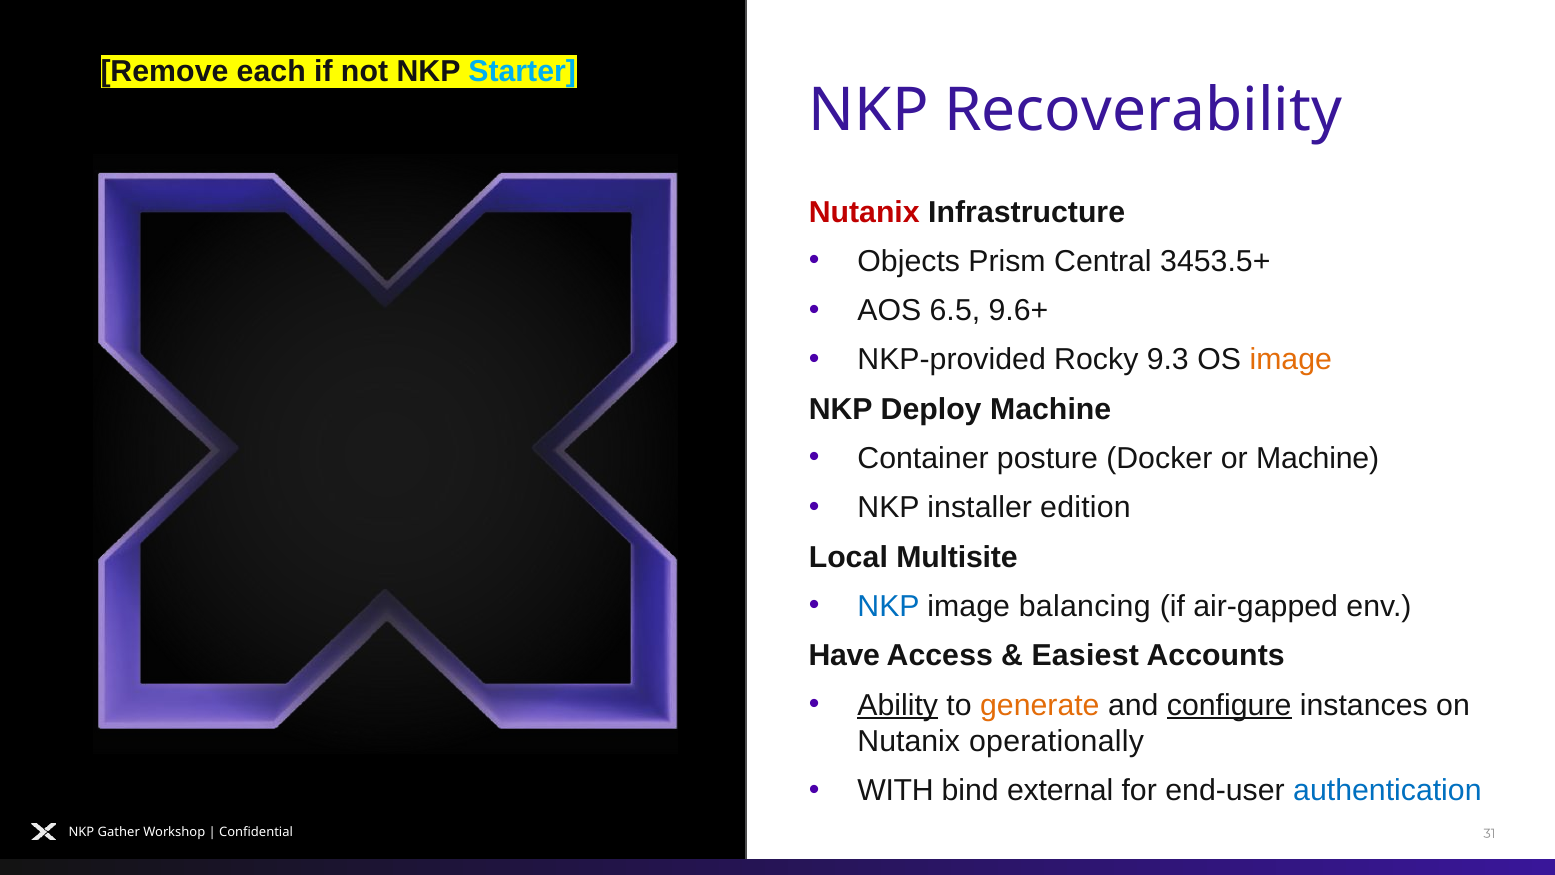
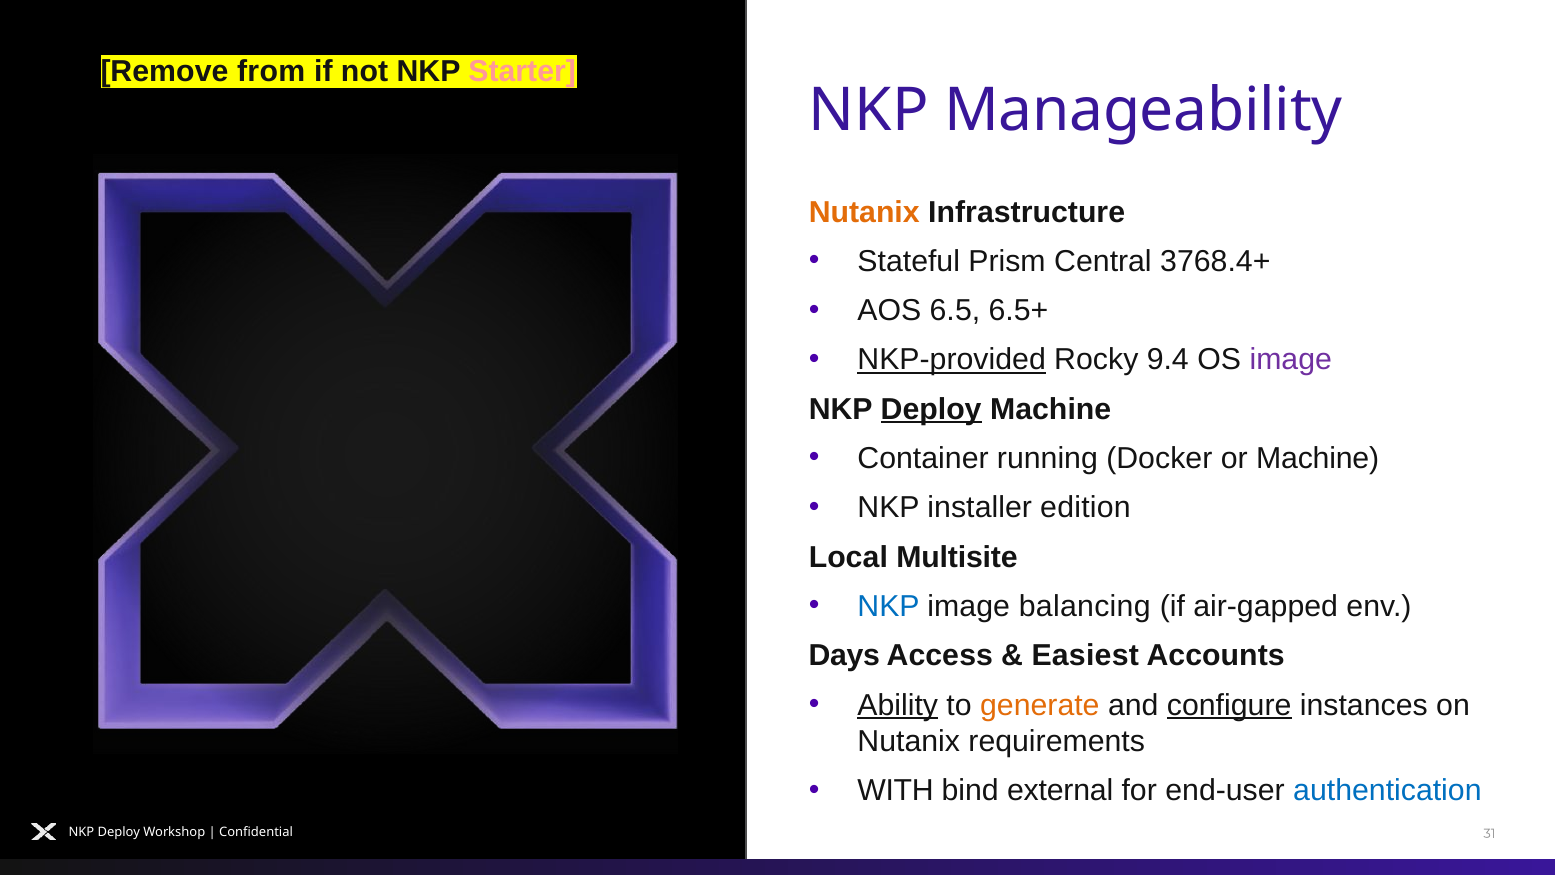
each: each -> from
Starter colour: light blue -> pink
Recoverability: Recoverability -> Manageability
Nutanix at (864, 212) colour: red -> orange
Objects: Objects -> Stateful
3453.5+: 3453.5+ -> 3768.4+
9.6+: 9.6+ -> 6.5+
NKP-provided underline: none -> present
9.3: 9.3 -> 9.4
image at (1291, 360) colour: orange -> purple
Deploy at (931, 409) underline: none -> present
posture: posture -> running
Have: Have -> Days
operationally: operationally -> requirements
Gather at (119, 832): Gather -> Deploy
